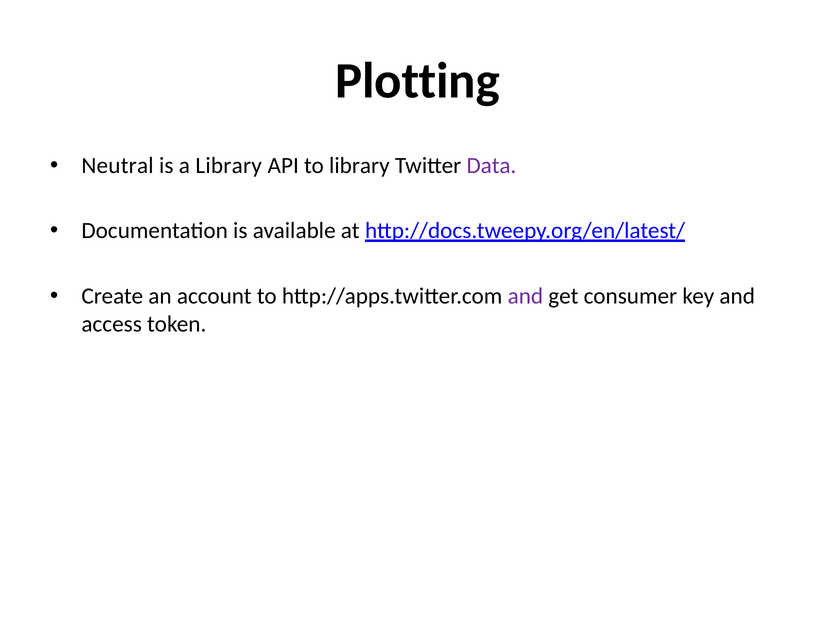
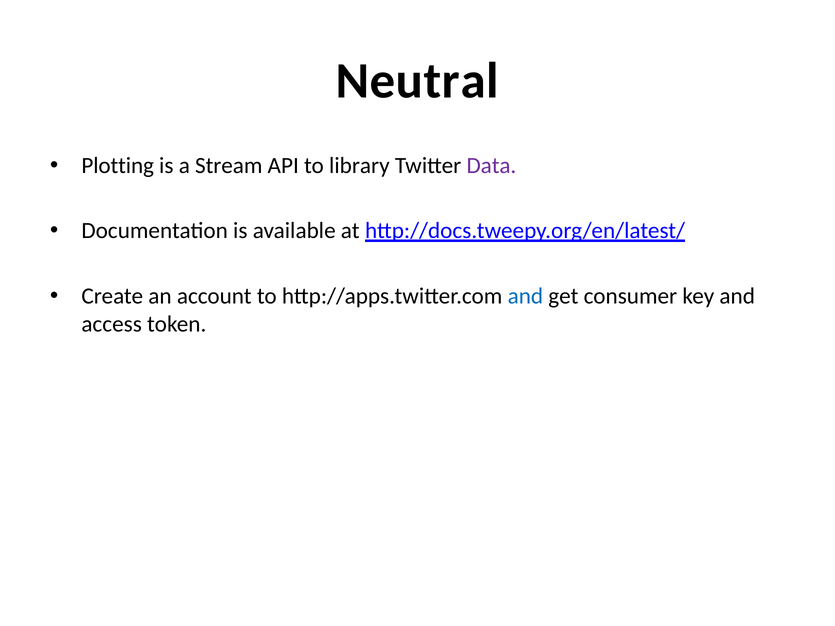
Plotting: Plotting -> Neutral
Neutral: Neutral -> Plotting
a Library: Library -> Stream
and at (525, 296) colour: purple -> blue
